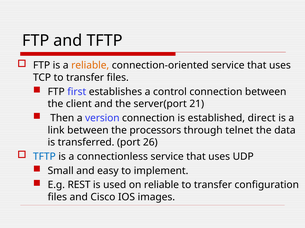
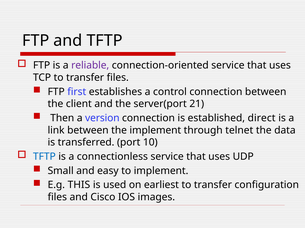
reliable at (90, 66) colour: orange -> purple
the processors: processors -> implement
26: 26 -> 10
REST: REST -> THIS
on reliable: reliable -> earliest
